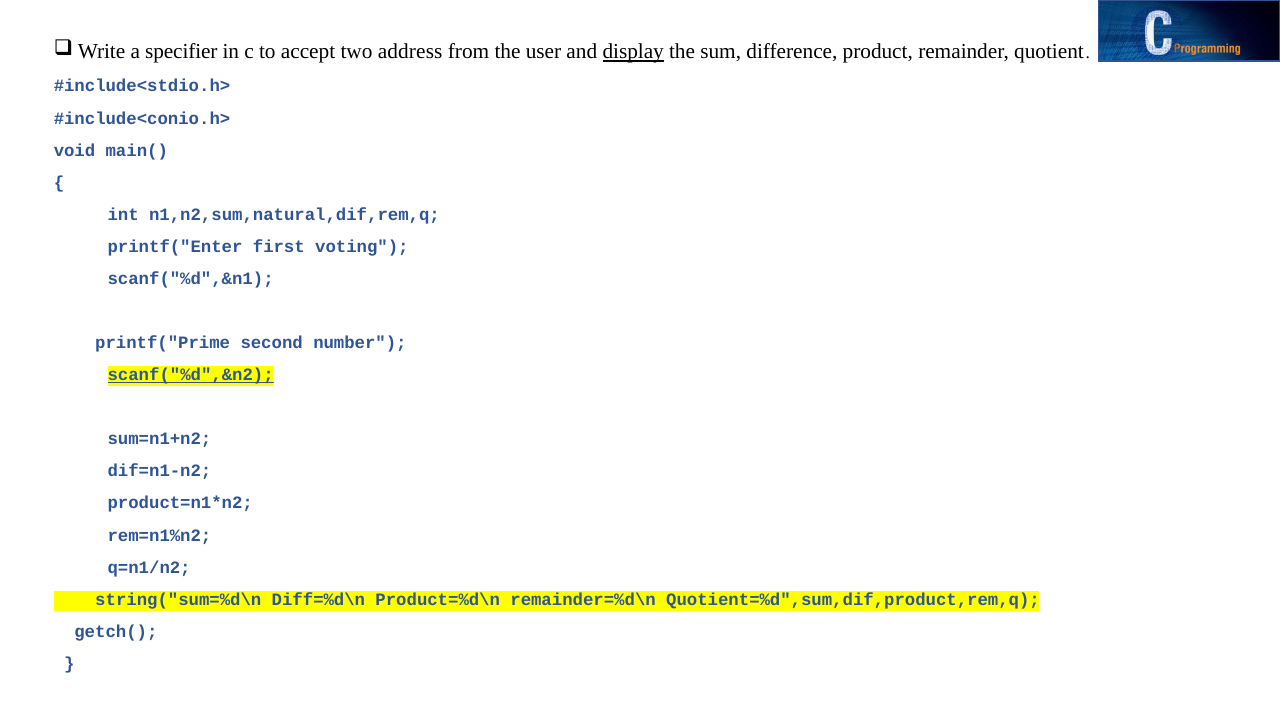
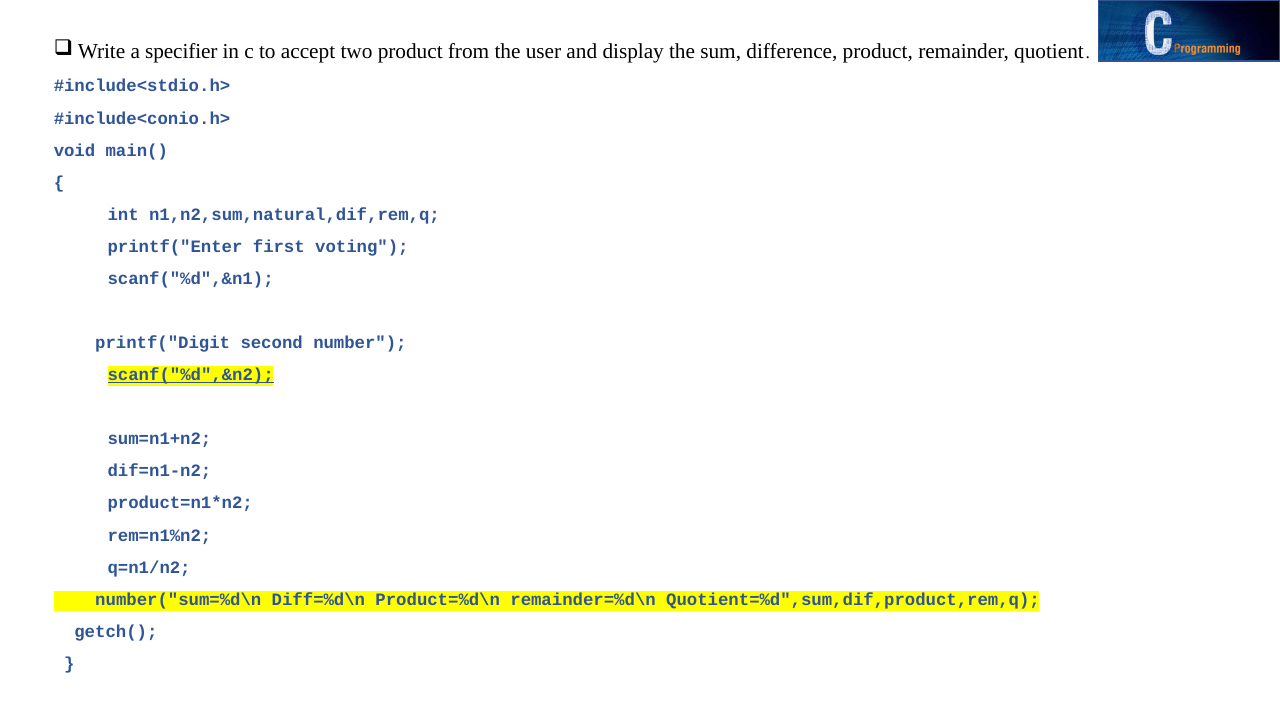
two address: address -> product
display underline: present -> none
printf("Prime: printf("Prime -> printf("Digit
string("sum=%d\n: string("sum=%d\n -> number("sum=%d\n
